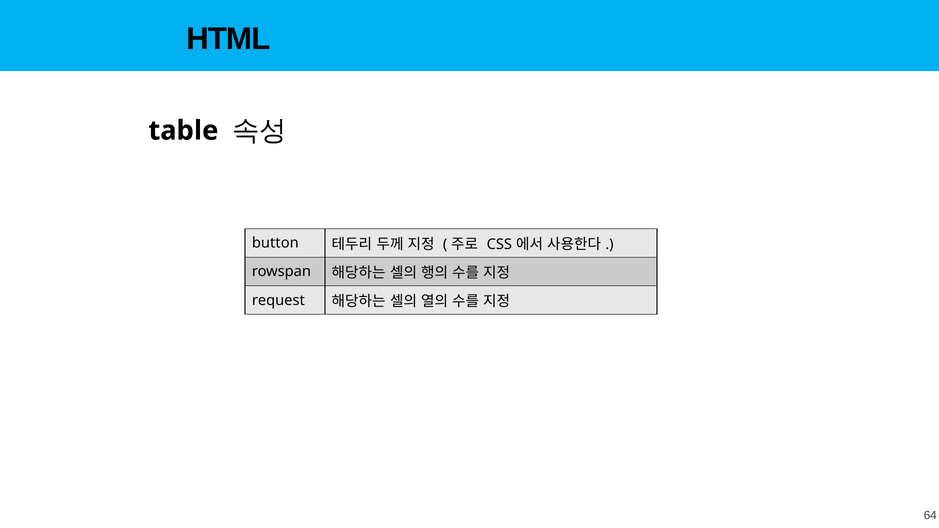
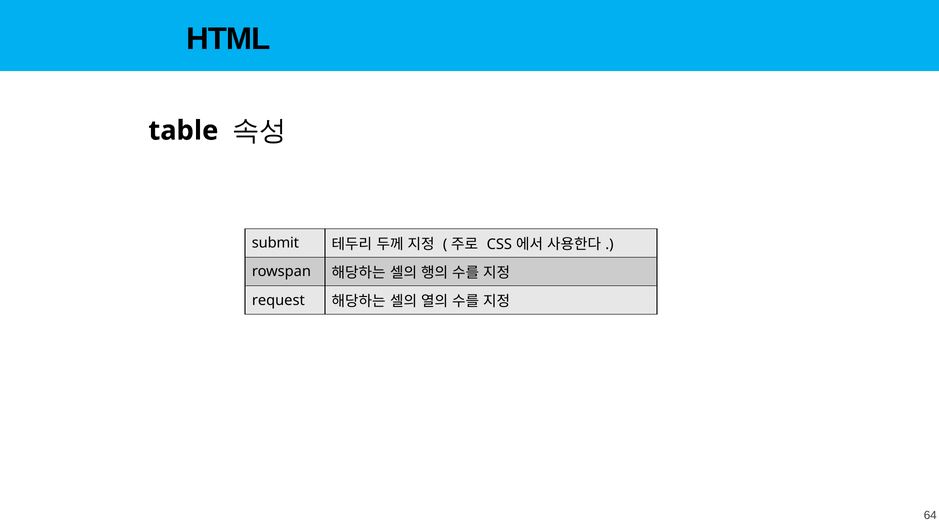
button: button -> submit
